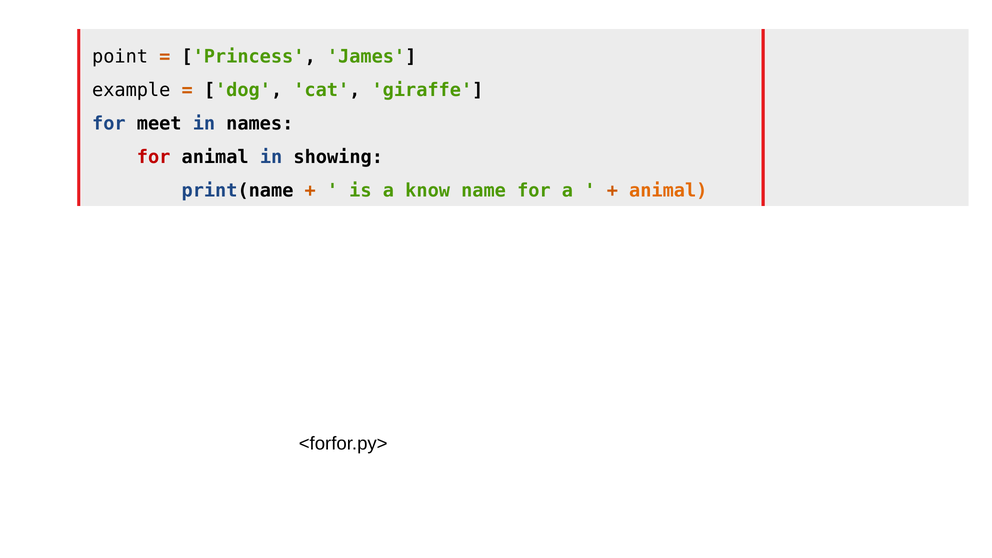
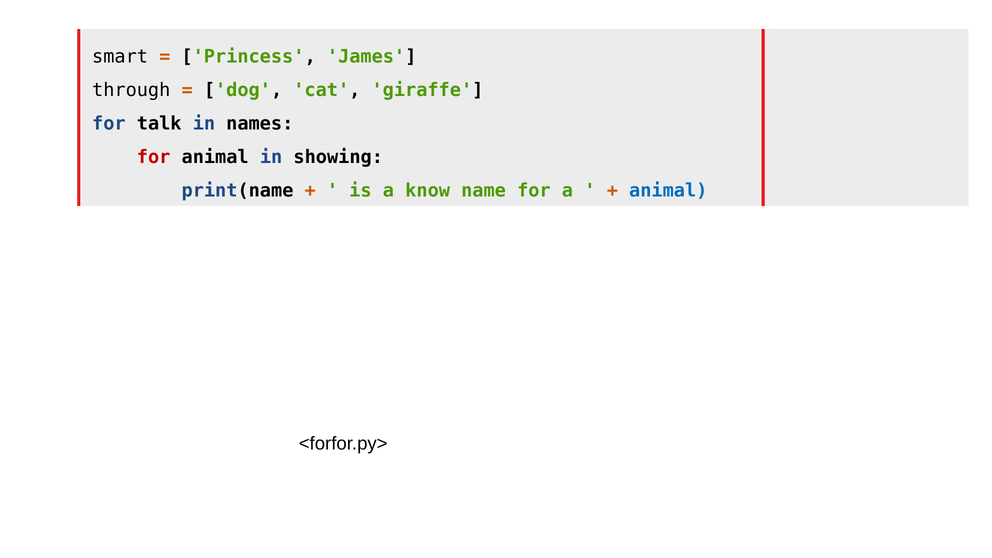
point: point -> smart
example: example -> through
meet: meet -> talk
animal at (668, 190) colour: orange -> blue
